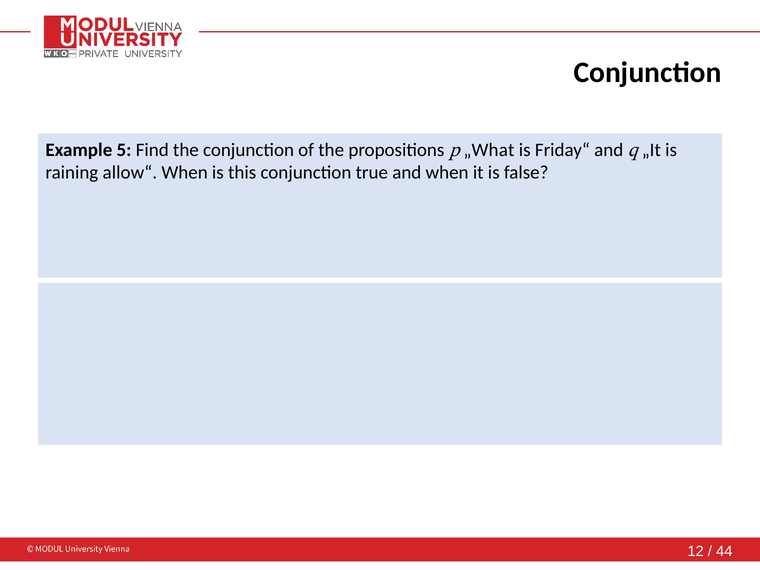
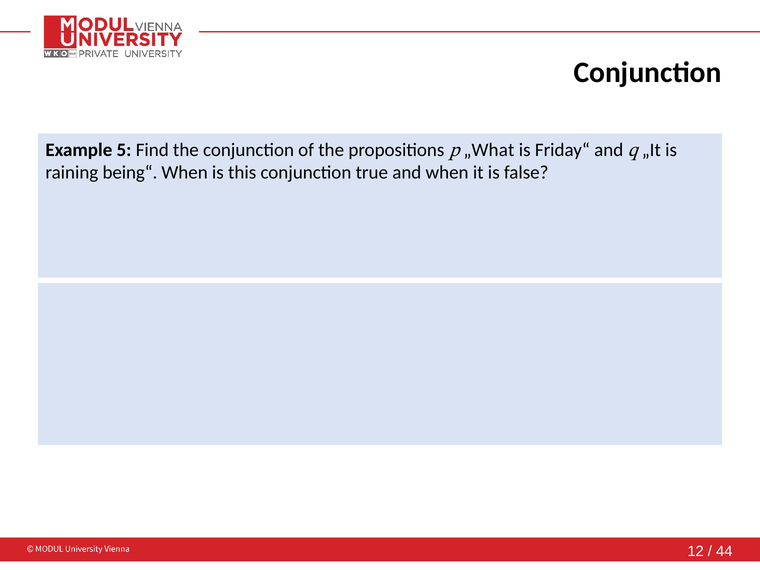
allow“: allow“ -> being“
